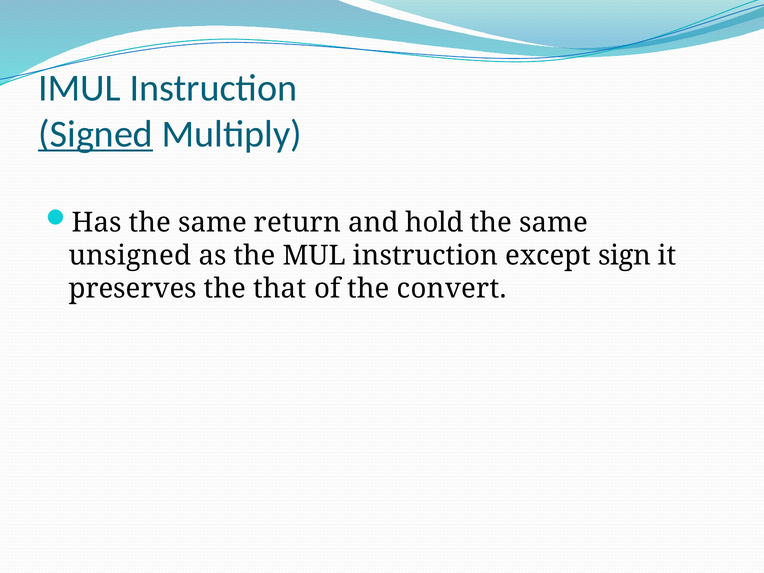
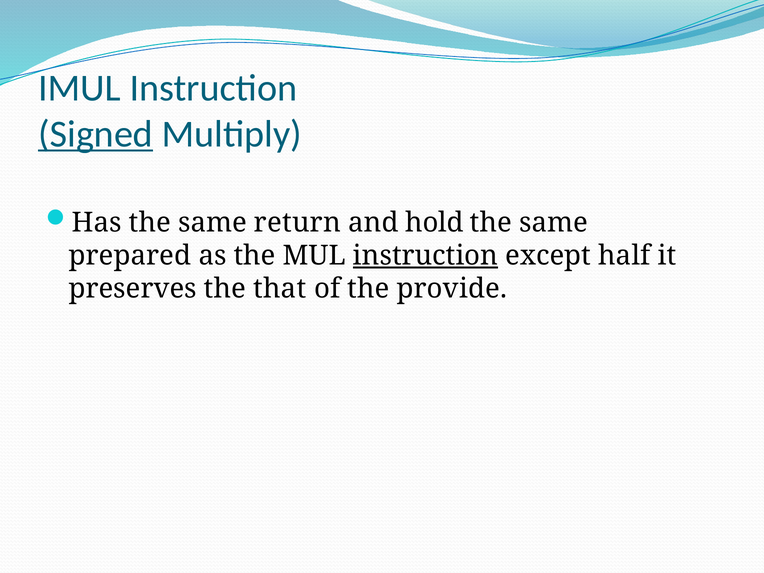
unsigned: unsigned -> prepared
instruction at (426, 256) underline: none -> present
sign: sign -> half
convert: convert -> provide
